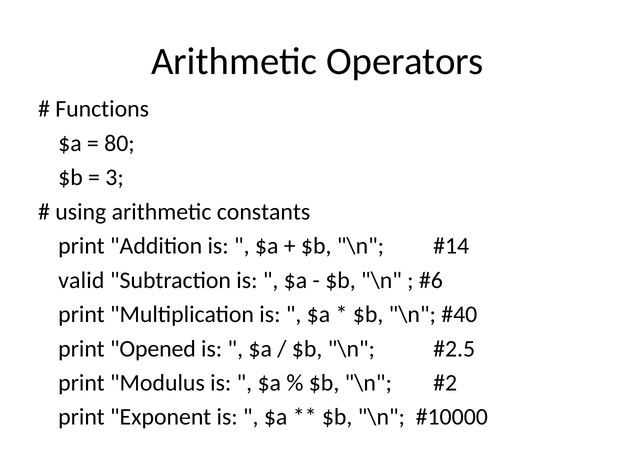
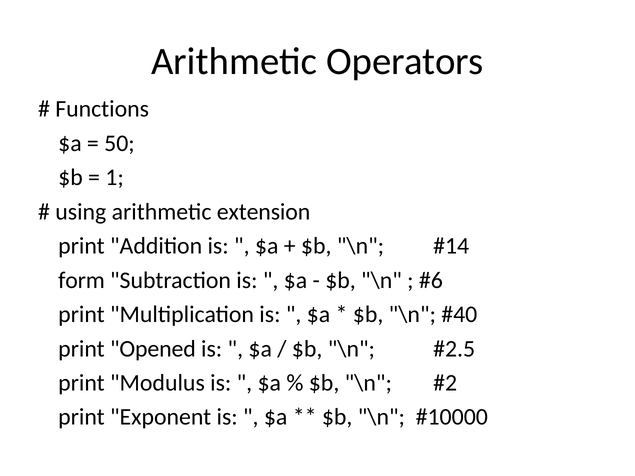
80: 80 -> 50
3: 3 -> 1
constants: constants -> extension
valid: valid -> form
